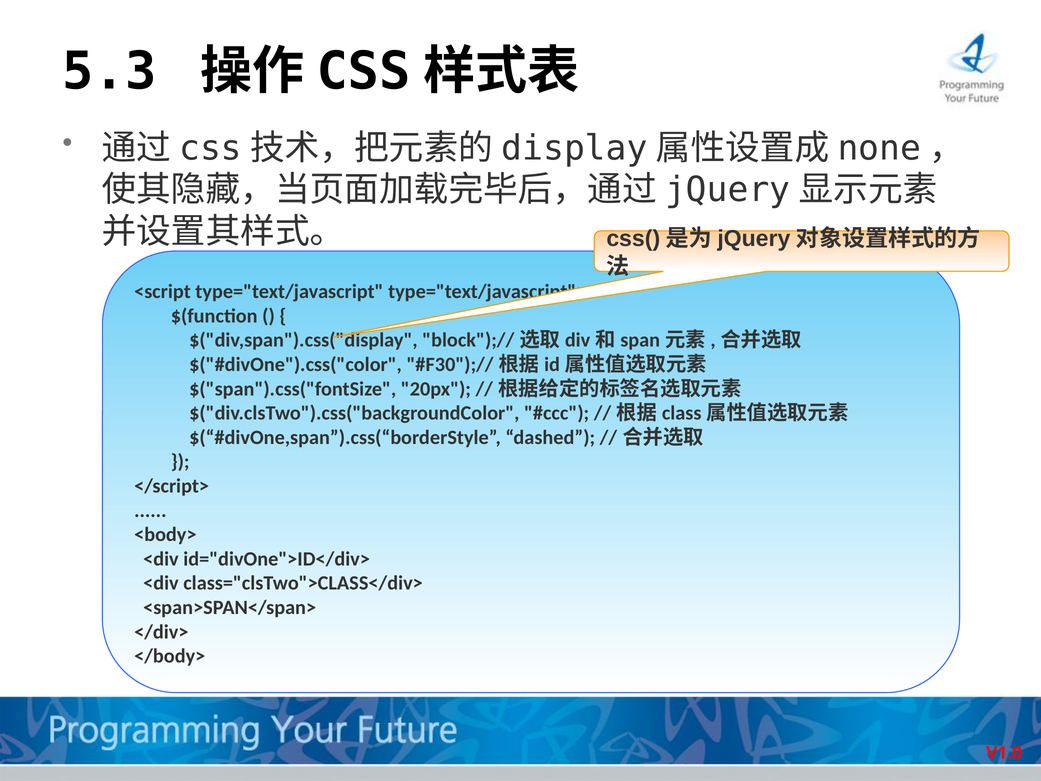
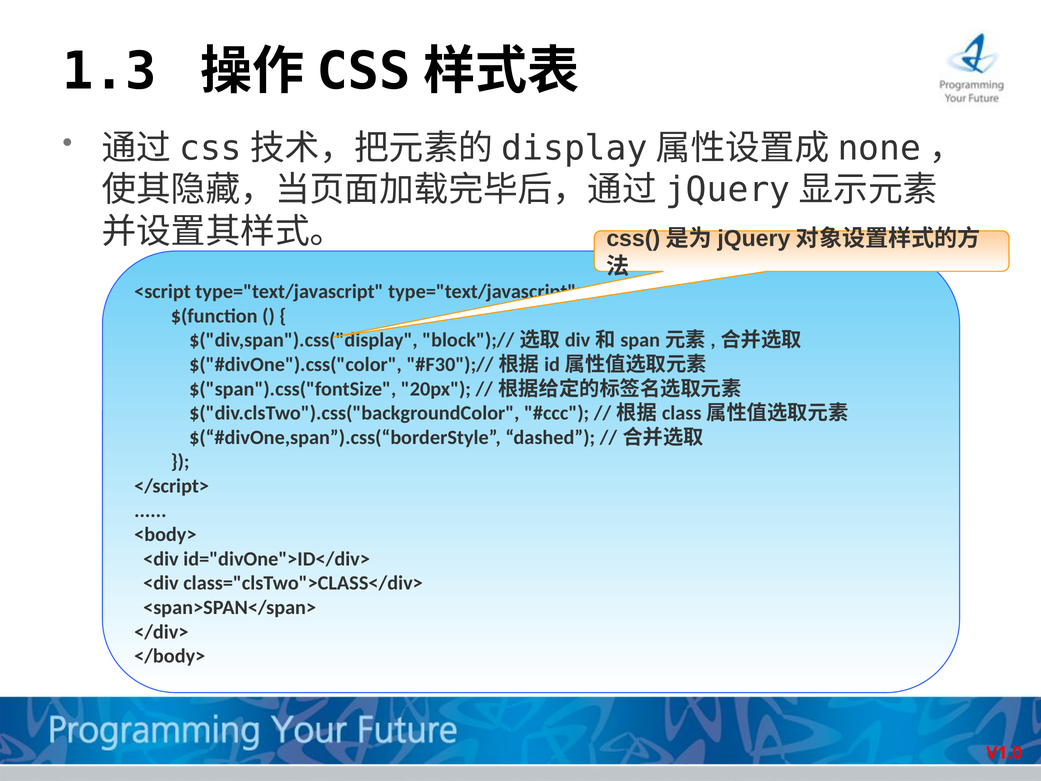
5.3: 5.3 -> 1.3
